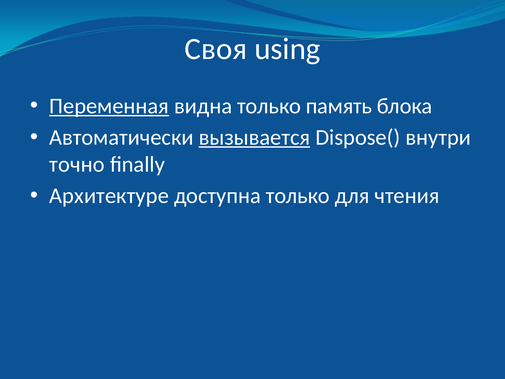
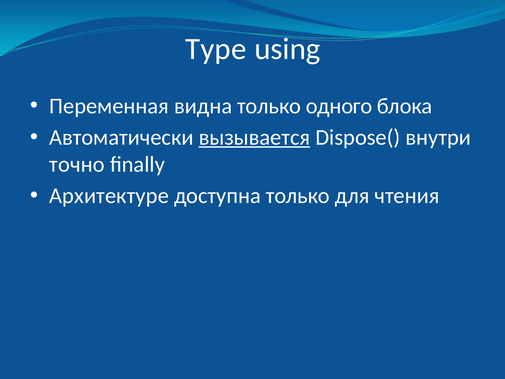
Своя: Своя -> Type
Переменная underline: present -> none
память: память -> одного
